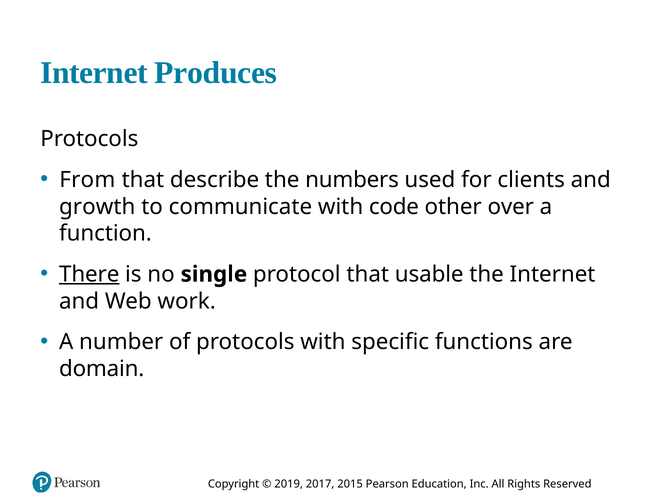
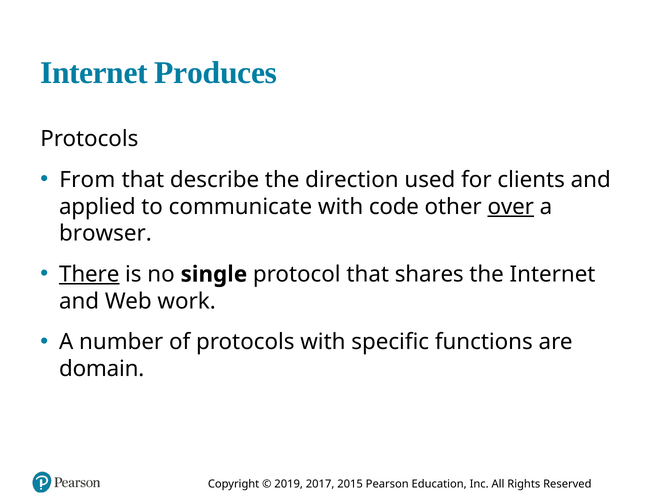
numbers: numbers -> direction
growth: growth -> applied
over underline: none -> present
function: function -> browser
usable: usable -> shares
